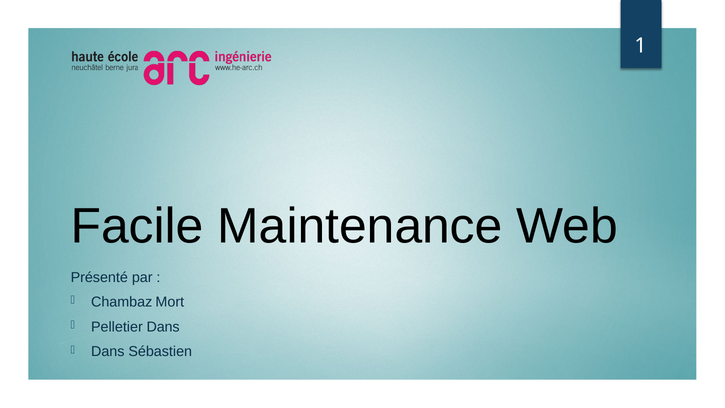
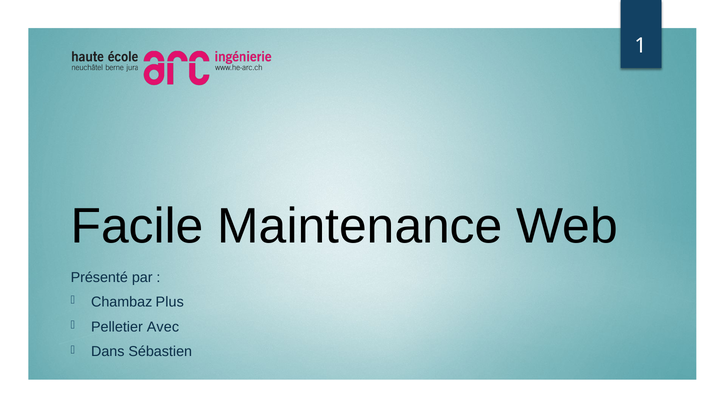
Mort: Mort -> Plus
Pelletier Dans: Dans -> Avec
